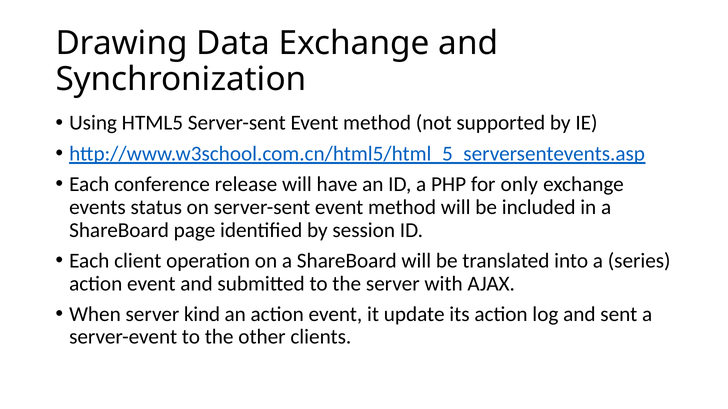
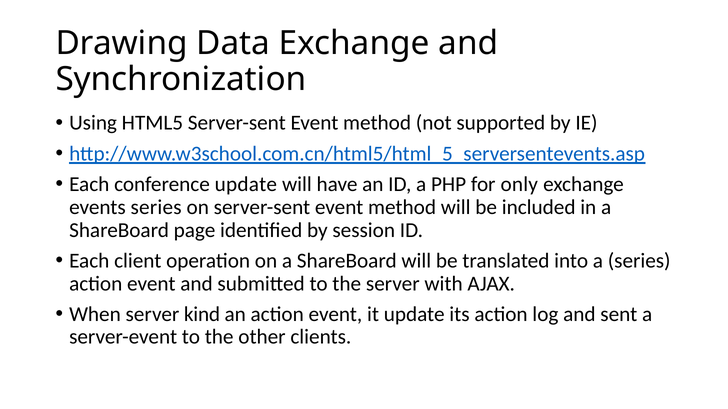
conference release: release -> update
events status: status -> series
